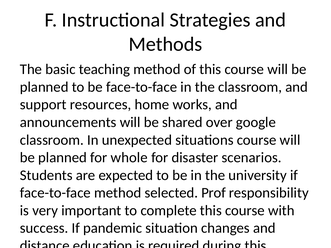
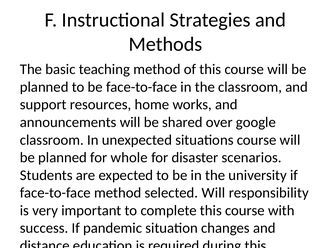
selected Prof: Prof -> Will
